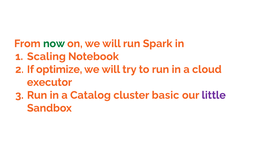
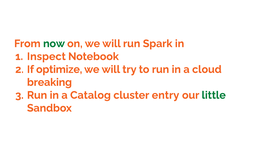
Scaling: Scaling -> Inspect
executor: executor -> breaking
basic: basic -> entry
little colour: purple -> green
